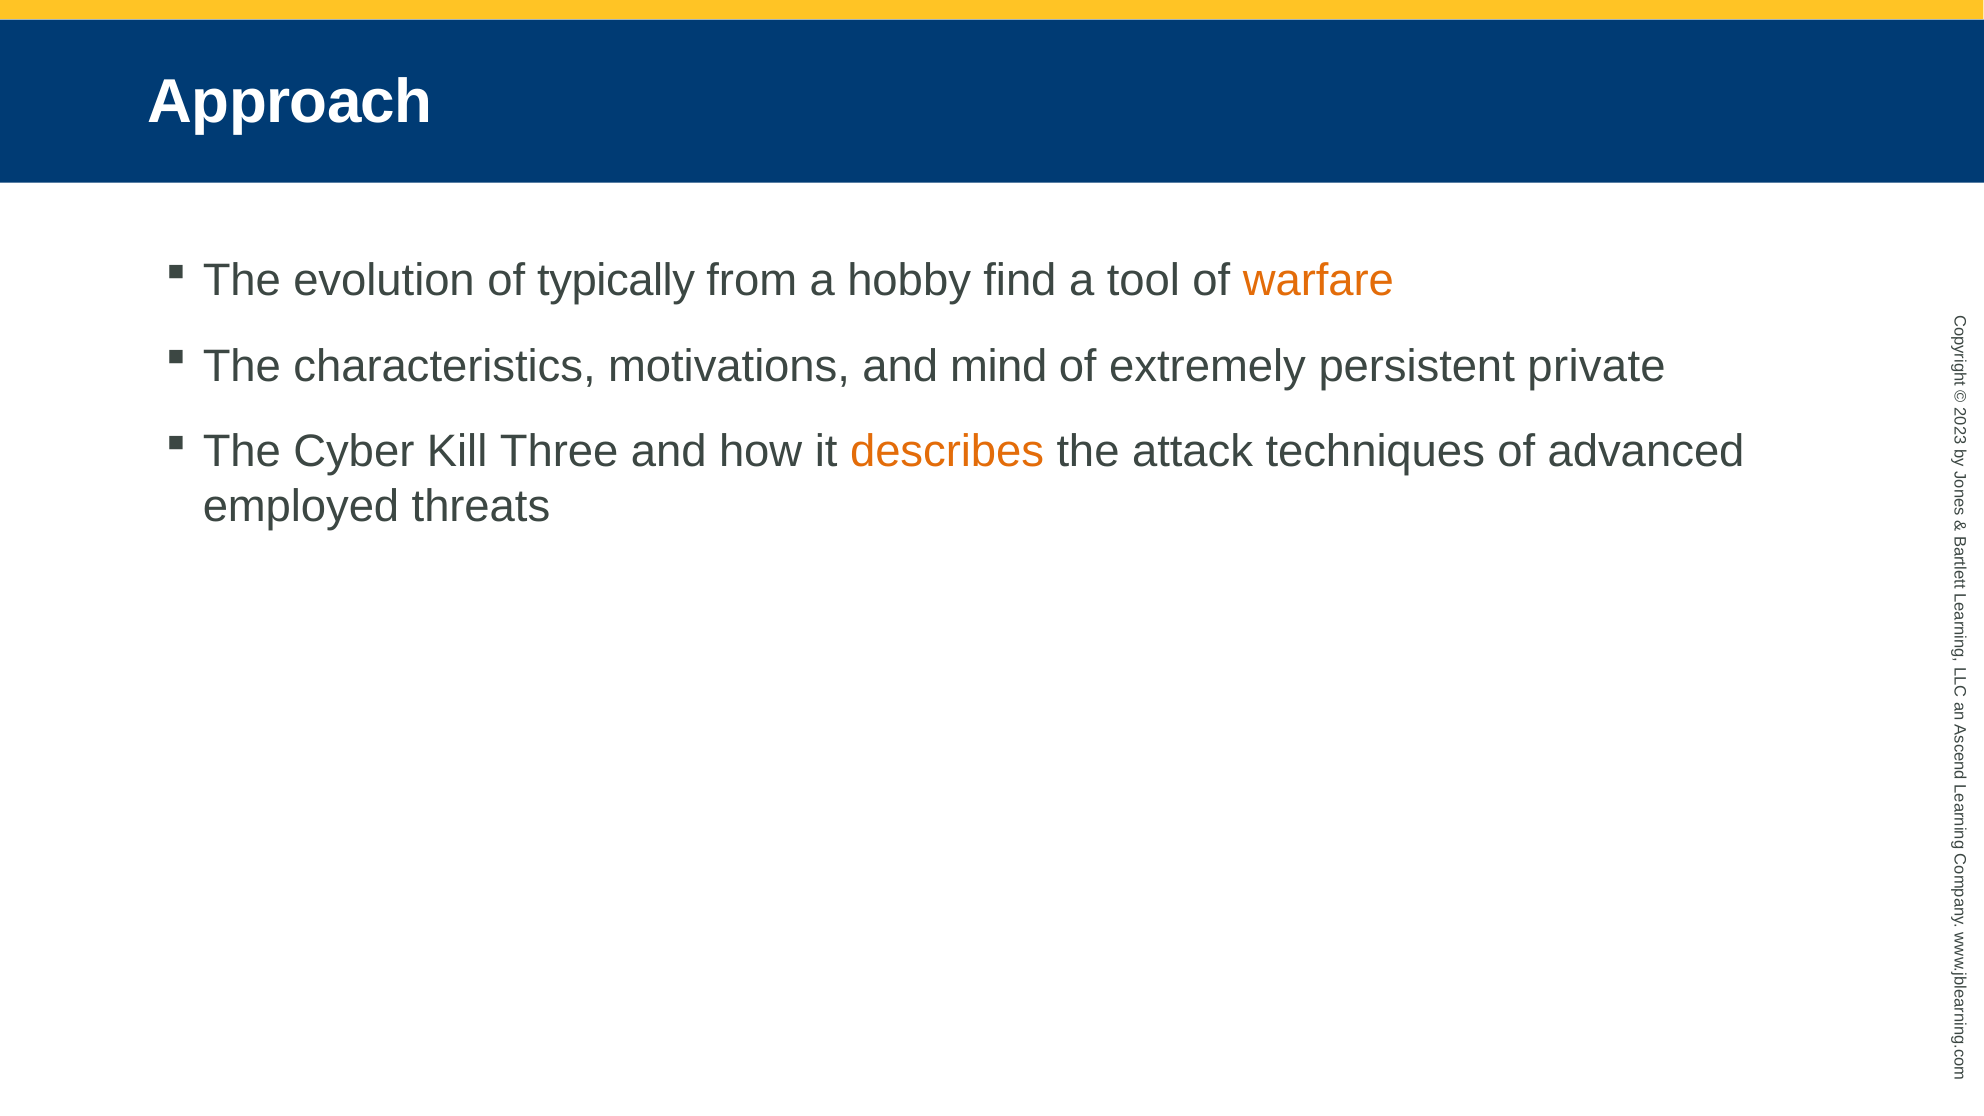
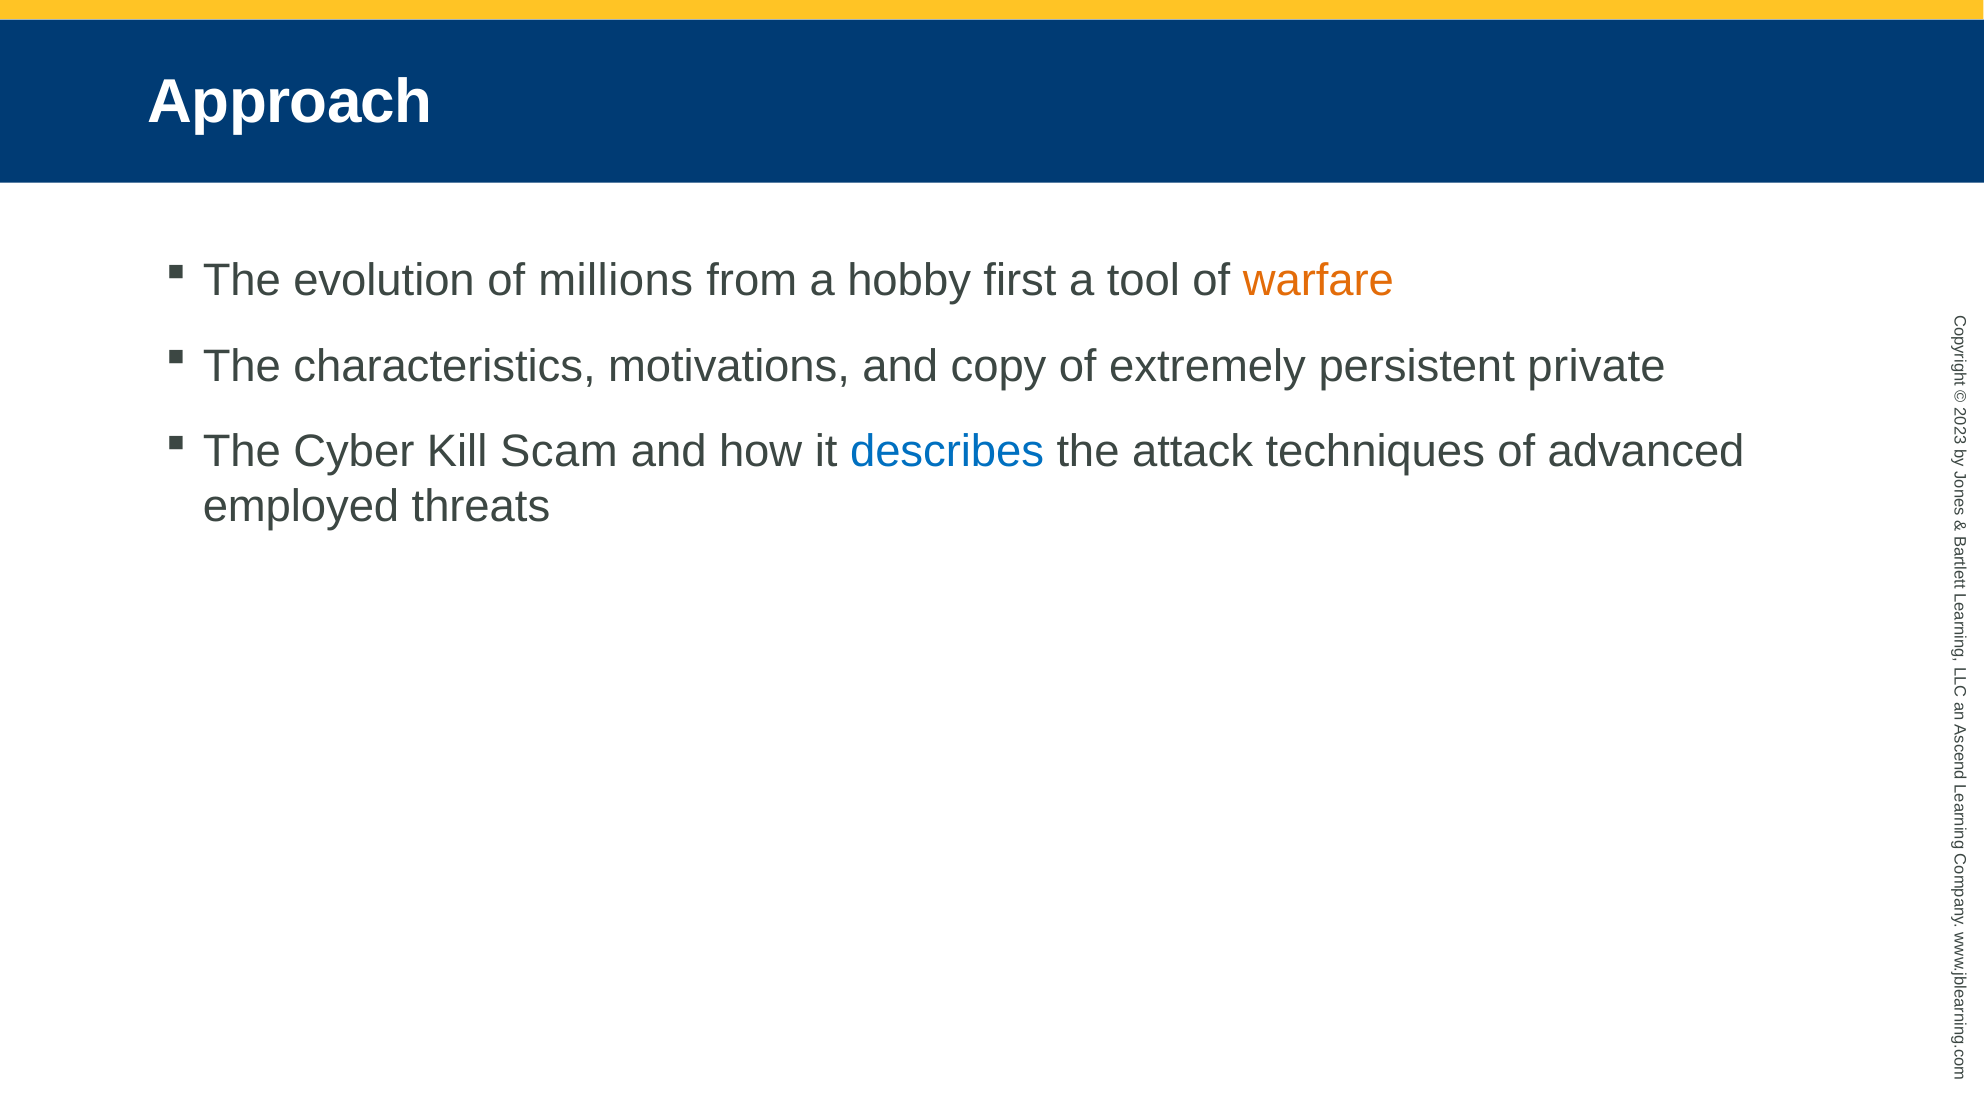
typically: typically -> millions
find: find -> first
mind: mind -> copy
Three: Three -> Scam
describes colour: orange -> blue
